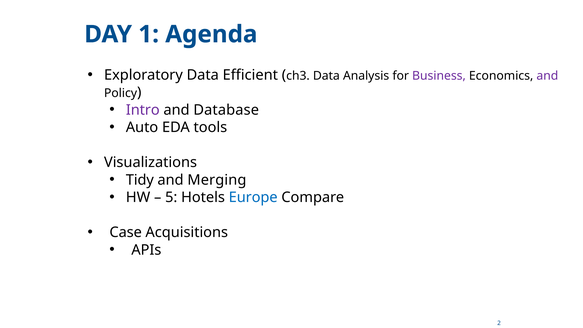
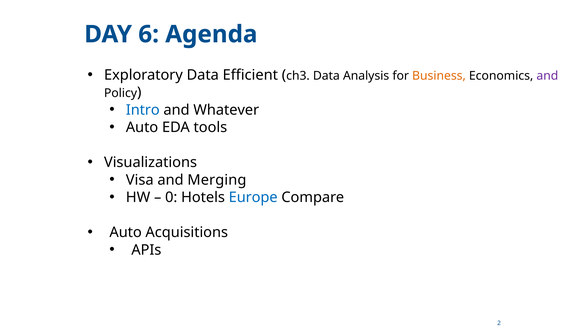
1: 1 -> 6
Business colour: purple -> orange
Intro colour: purple -> blue
Database: Database -> Whatever
Tidy: Tidy -> Visa
5: 5 -> 0
Case at (126, 232): Case -> Auto
